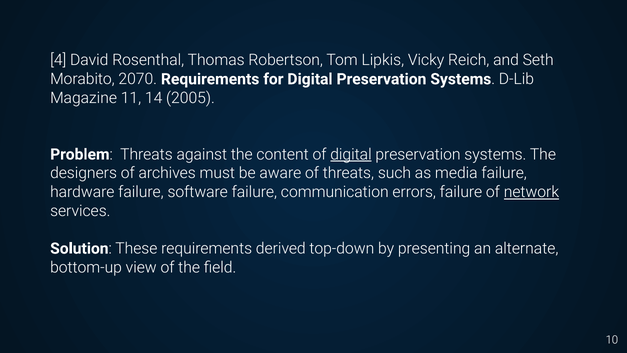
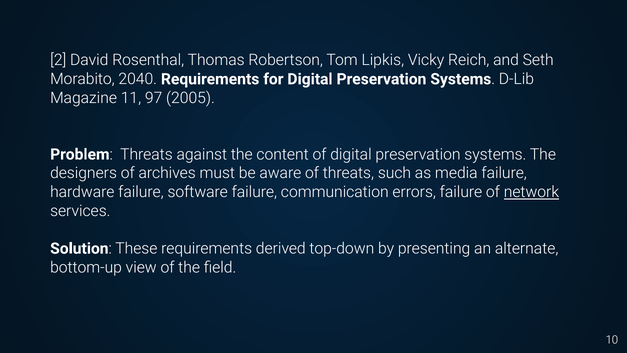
4: 4 -> 2
2070: 2070 -> 2040
14: 14 -> 97
digital at (351, 154) underline: present -> none
